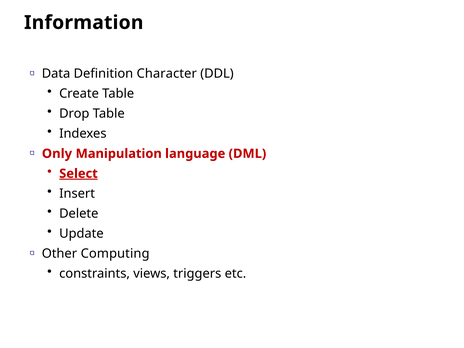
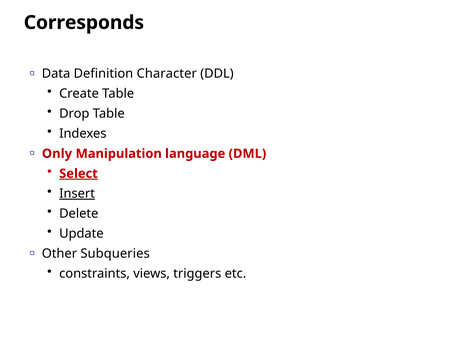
Information: Information -> Corresponds
Insert underline: none -> present
Computing: Computing -> Subqueries
